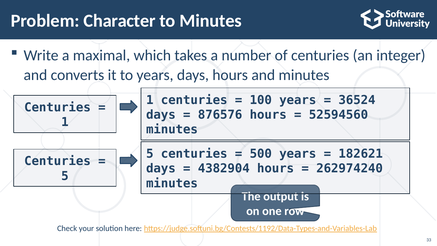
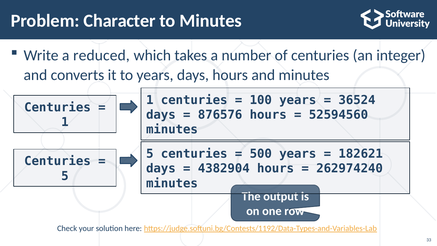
maximal: maximal -> reduced
